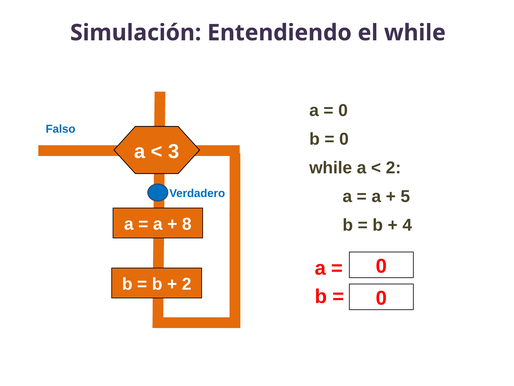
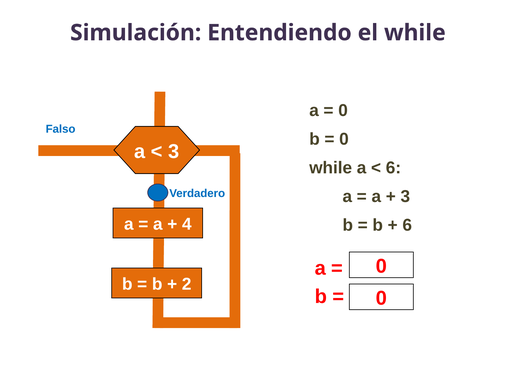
2 at (393, 168): 2 -> 6
5 at (405, 196): 5 -> 3
8: 8 -> 4
4 at (407, 225): 4 -> 6
